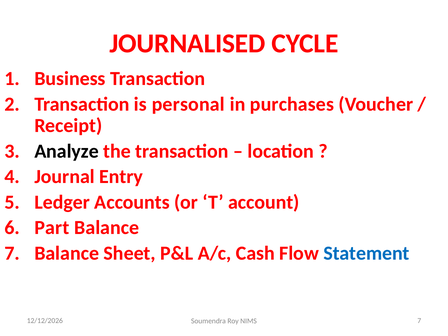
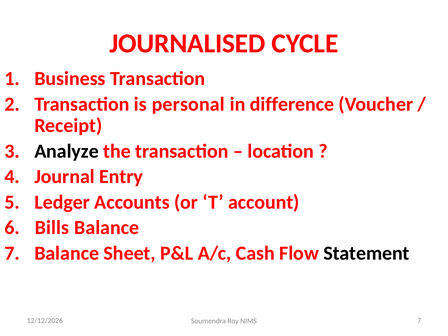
purchases: purchases -> difference
Part: Part -> Bills
Statement colour: blue -> black
